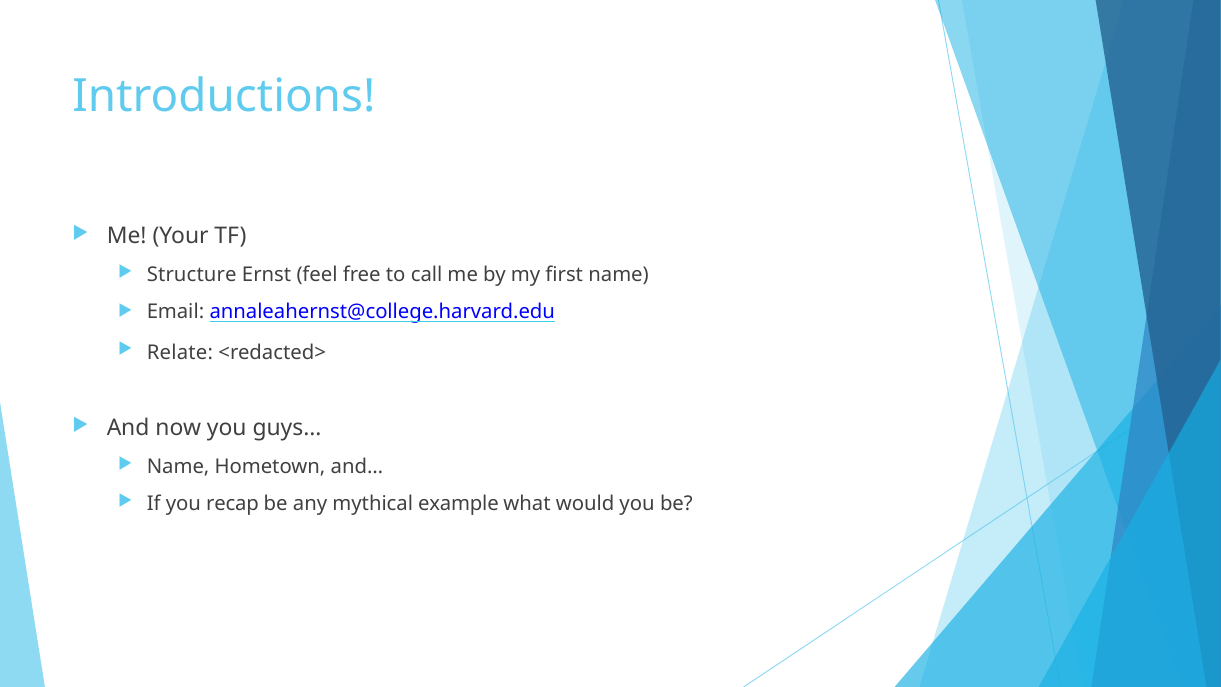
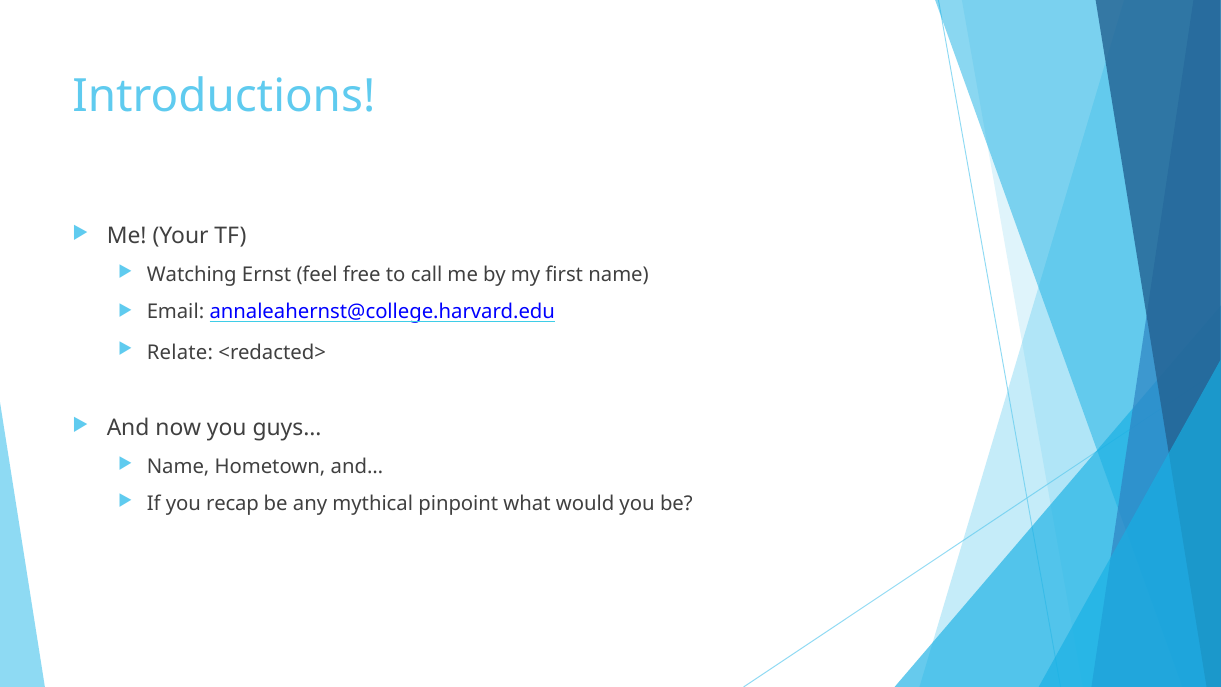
Structure: Structure -> Watching
example: example -> pinpoint
